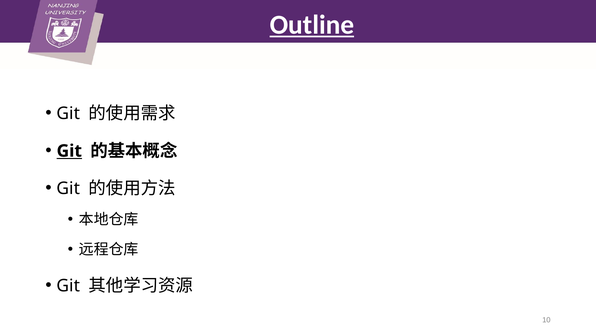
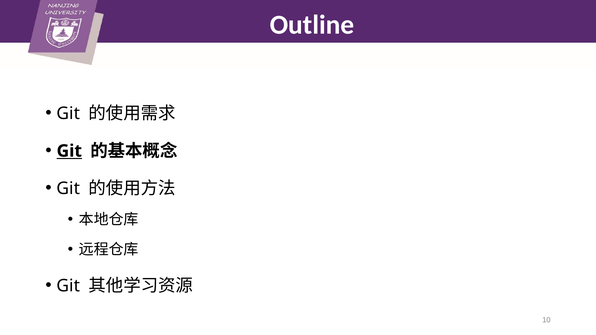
Outline underline: present -> none
